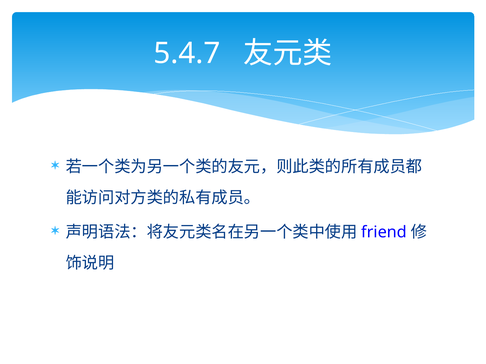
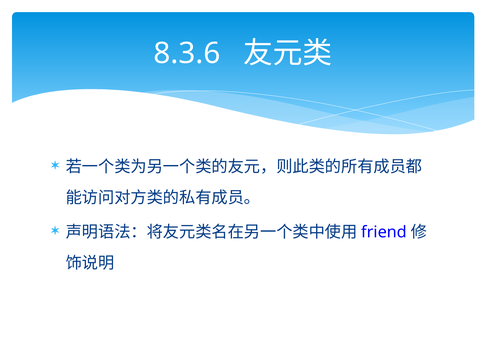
5.4.7: 5.4.7 -> 8.3.6
